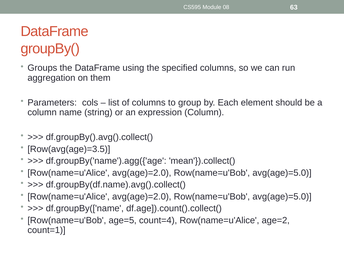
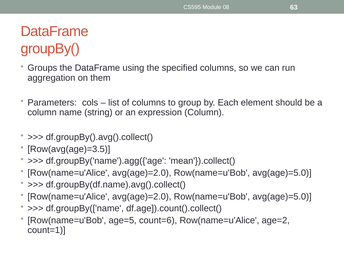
count=4: count=4 -> count=6
